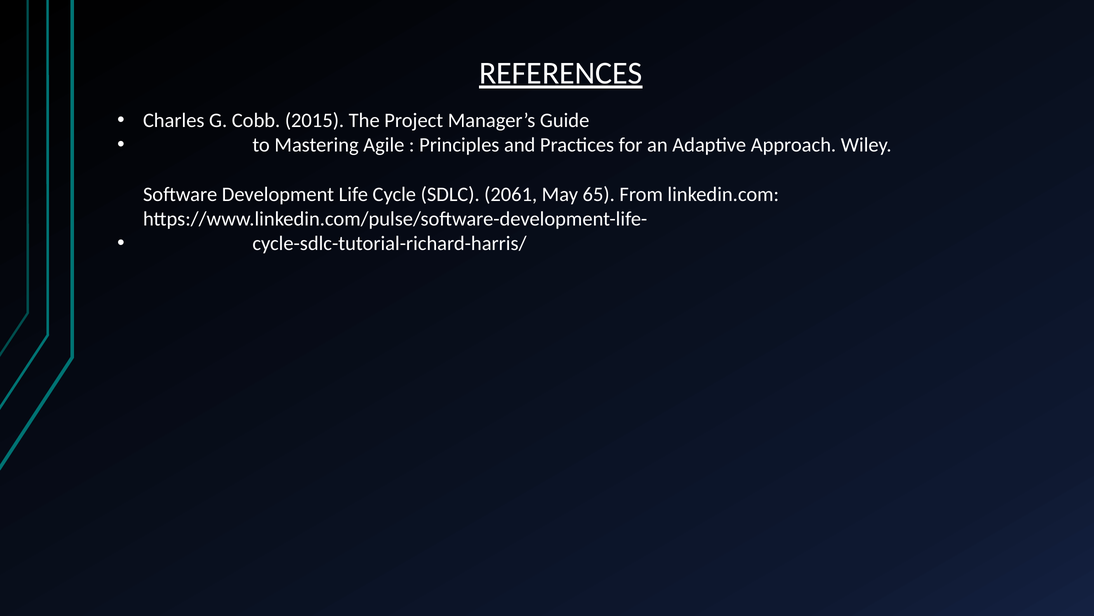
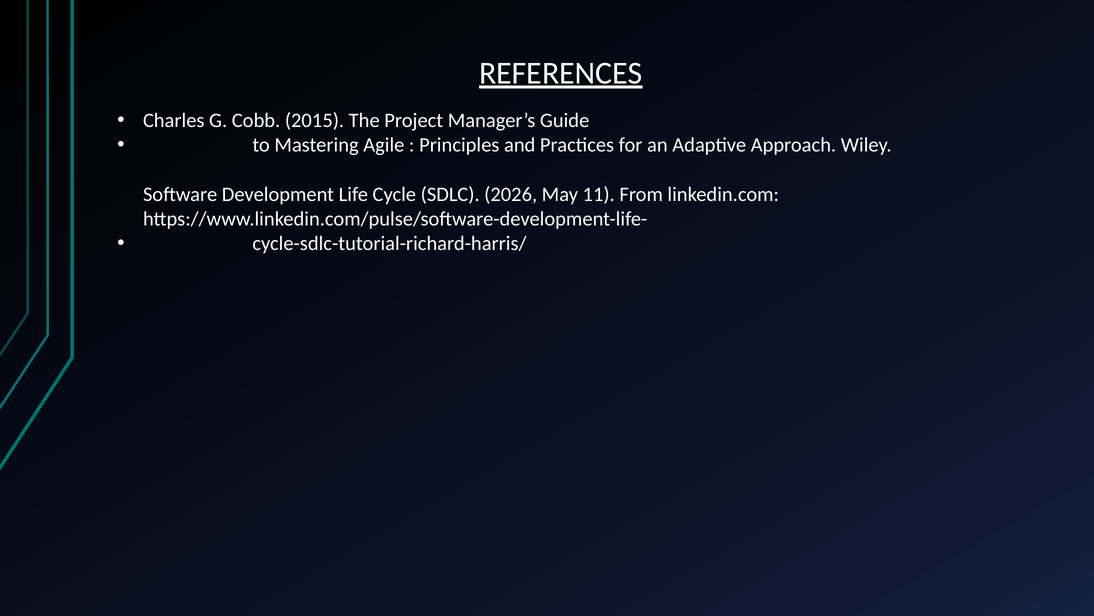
2061: 2061 -> 2026
65: 65 -> 11
